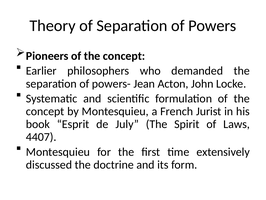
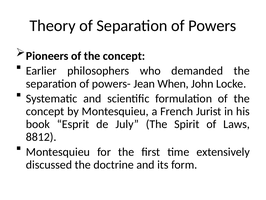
Acton: Acton -> When
4407: 4407 -> 8812
